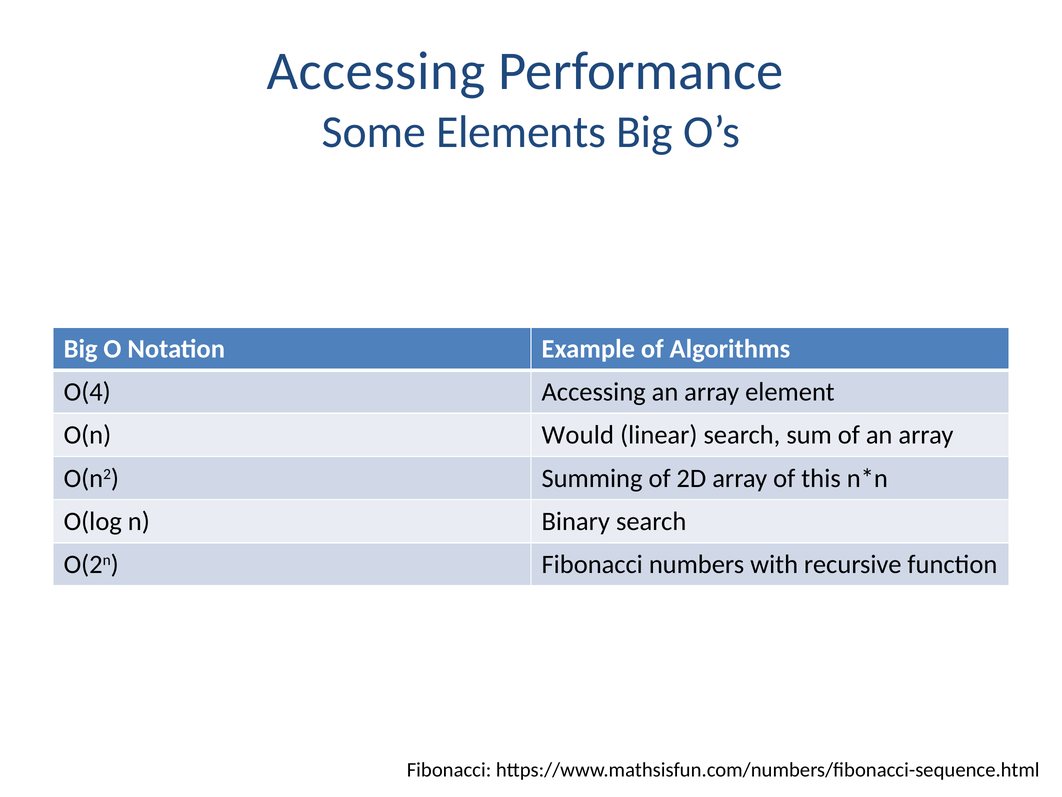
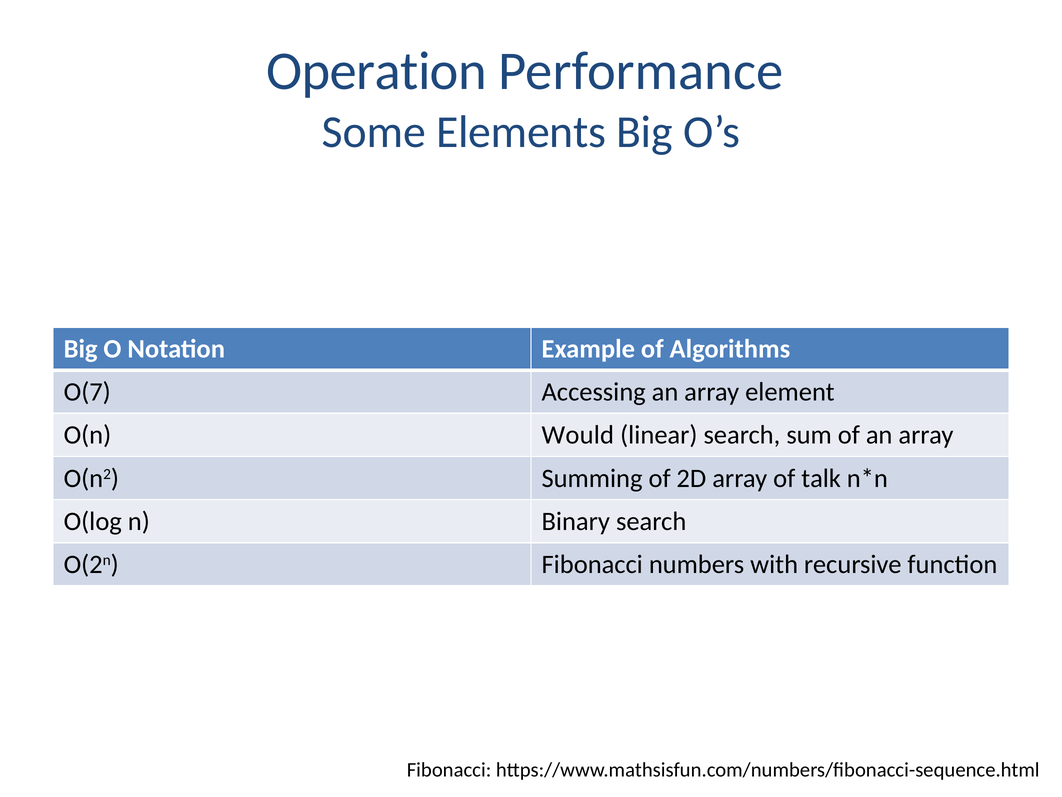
Accessing at (376, 71): Accessing -> Operation
O(4: O(4 -> O(7
this: this -> talk
